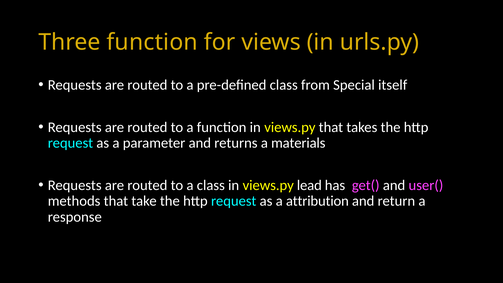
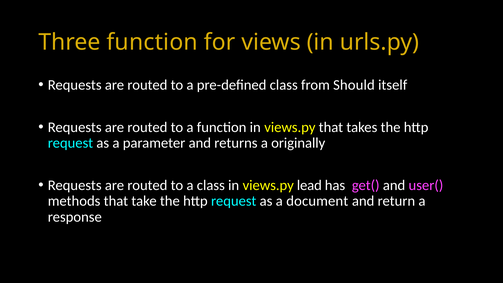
Special: Special -> Should
materials: materials -> originally
attribution: attribution -> document
